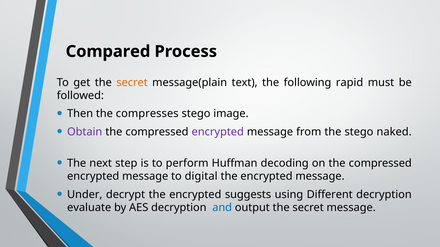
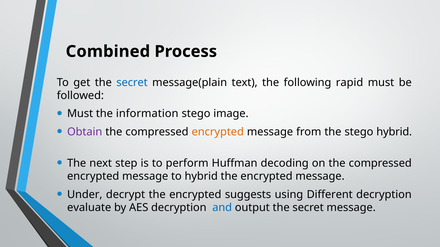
Compared: Compared -> Combined
secret at (132, 83) colour: orange -> blue
Then at (80, 114): Then -> Must
compresses: compresses -> information
encrypted at (218, 132) colour: purple -> orange
stego naked: naked -> hybrid
to digital: digital -> hybrid
